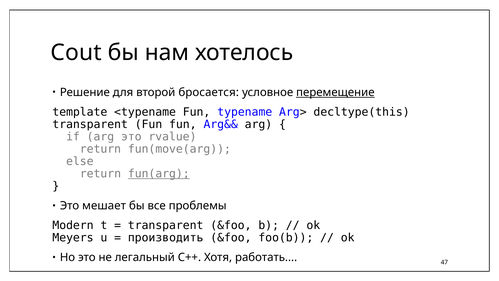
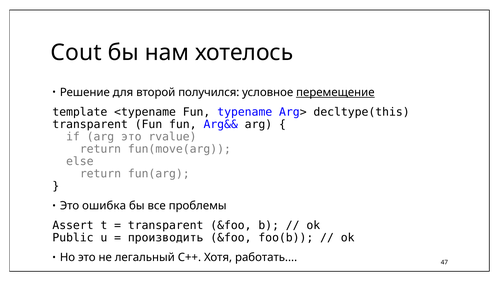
бросается: бросается -> получился
fun(arg underline: present -> none
мешает: мешает -> ошибка
Modern: Modern -> Assert
Meyers: Meyers -> Public
